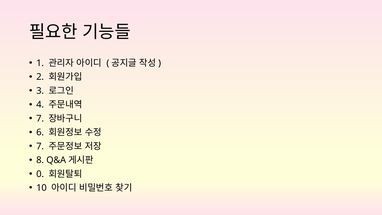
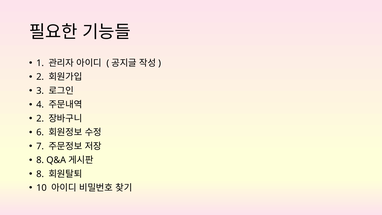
7 at (40, 118): 7 -> 2
0 at (40, 174): 0 -> 8
